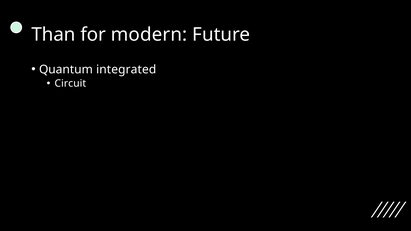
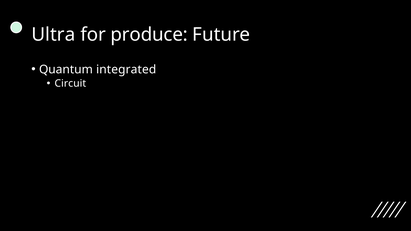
Than: Than -> Ultra
modern: modern -> produce
